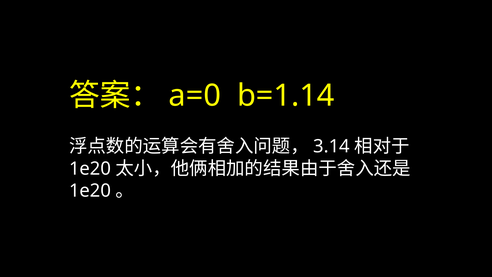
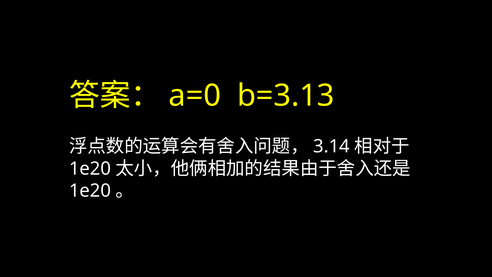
b=1.14: b=1.14 -> b=3.13
